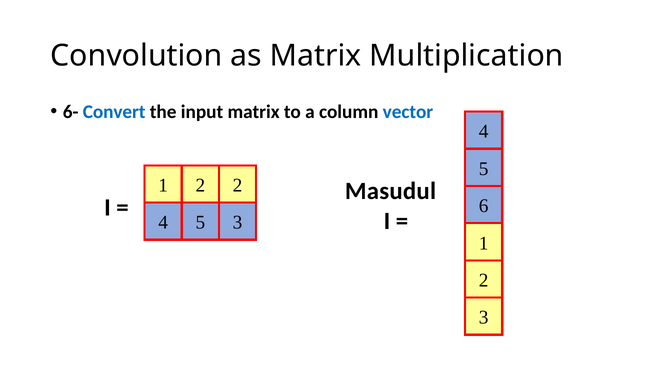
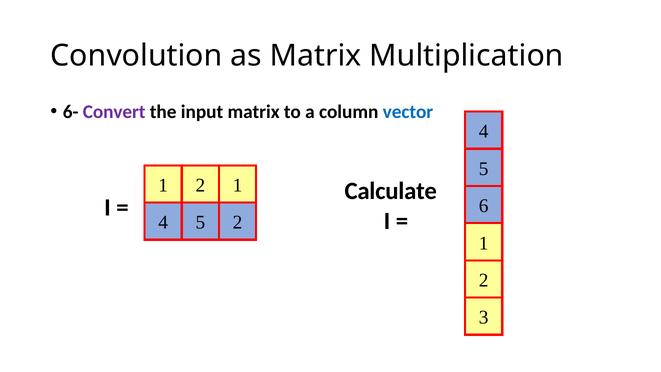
Convert colour: blue -> purple
1 2 2: 2 -> 1
Masudul: Masudul -> Calculate
5 3: 3 -> 2
